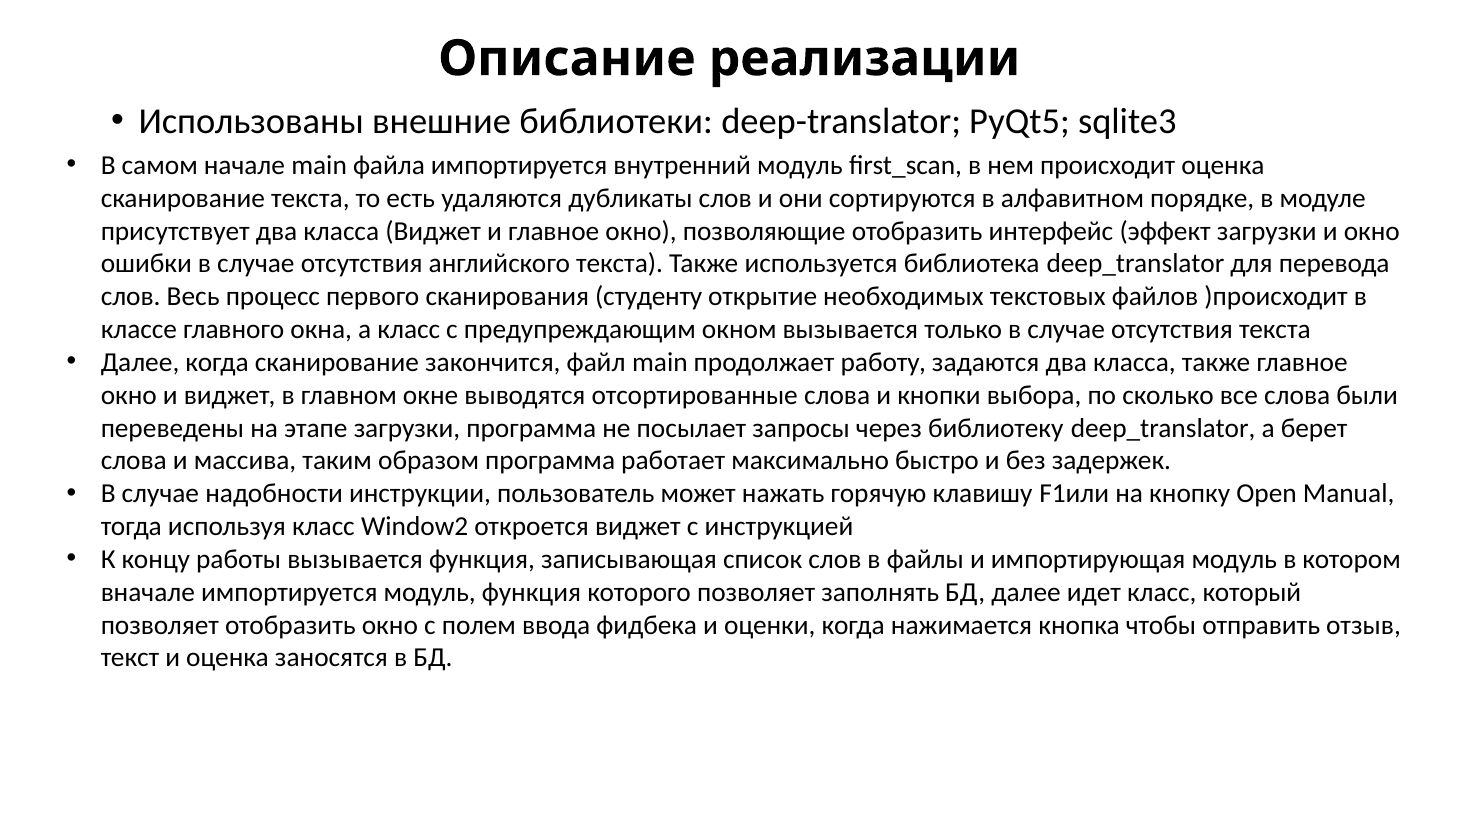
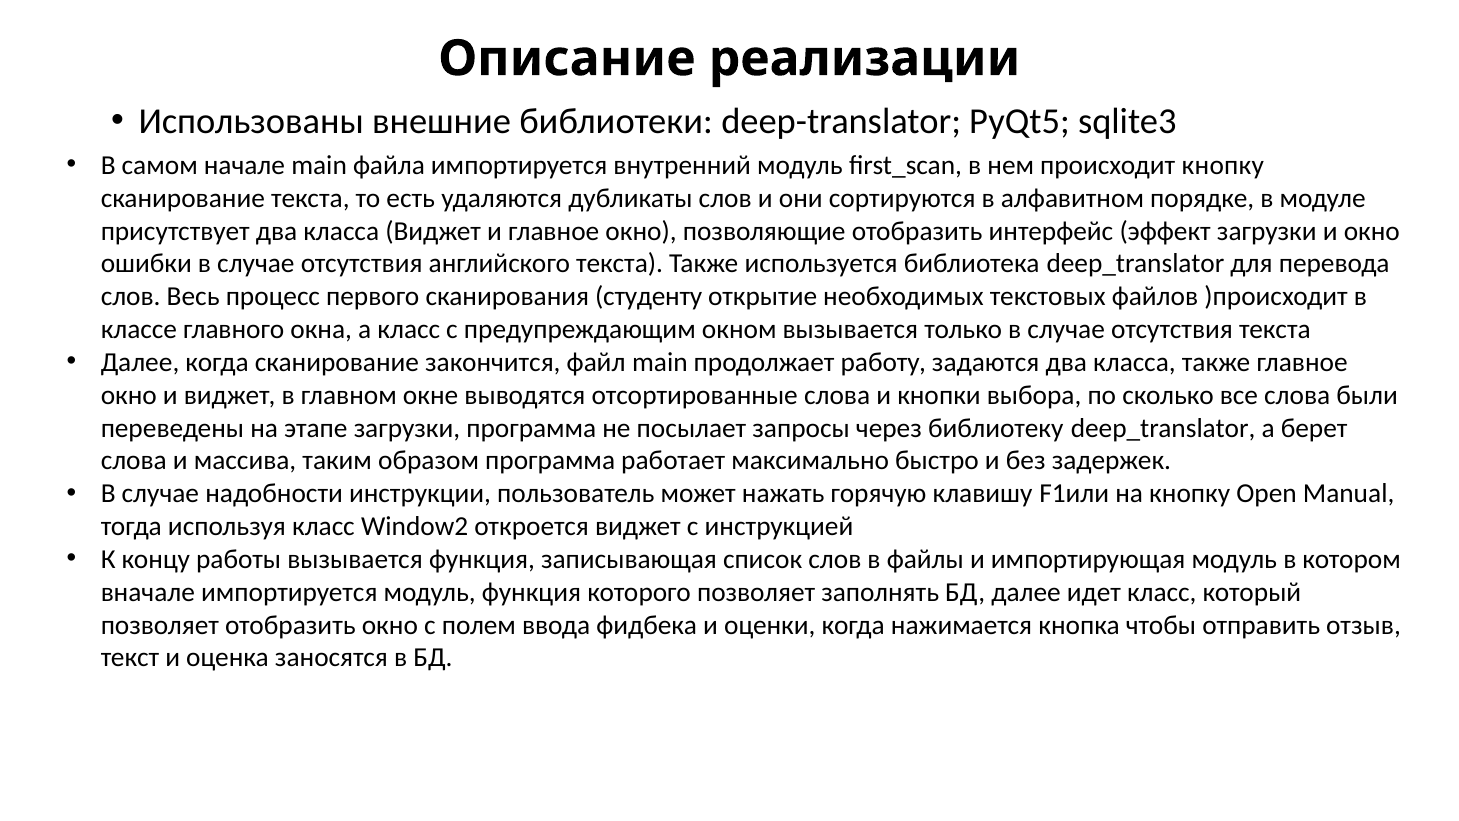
происходит оценка: оценка -> кнопку
